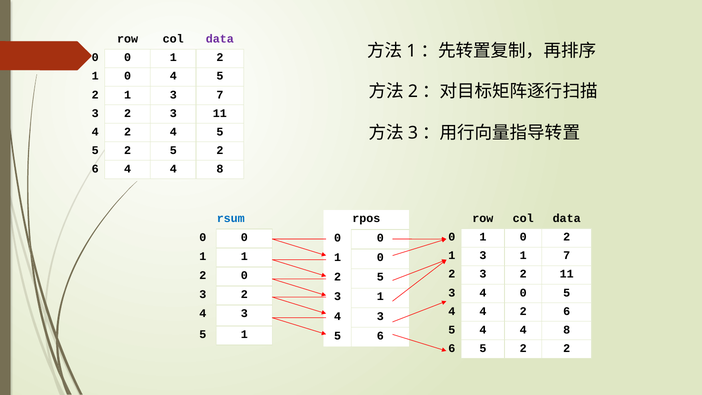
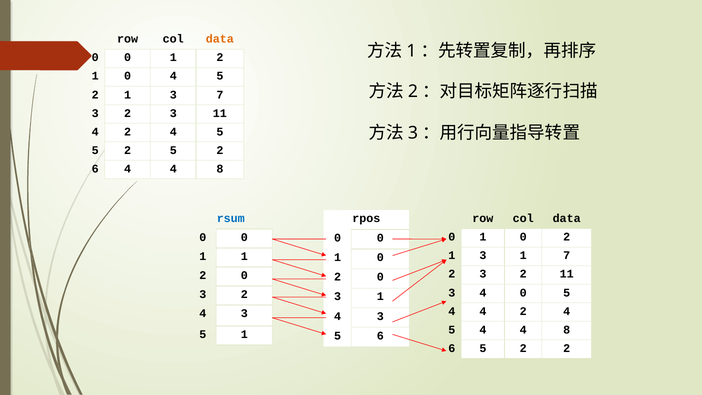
data at (220, 39) colour: purple -> orange
5 at (380, 277): 5 -> 0
4 4 2 6: 6 -> 4
